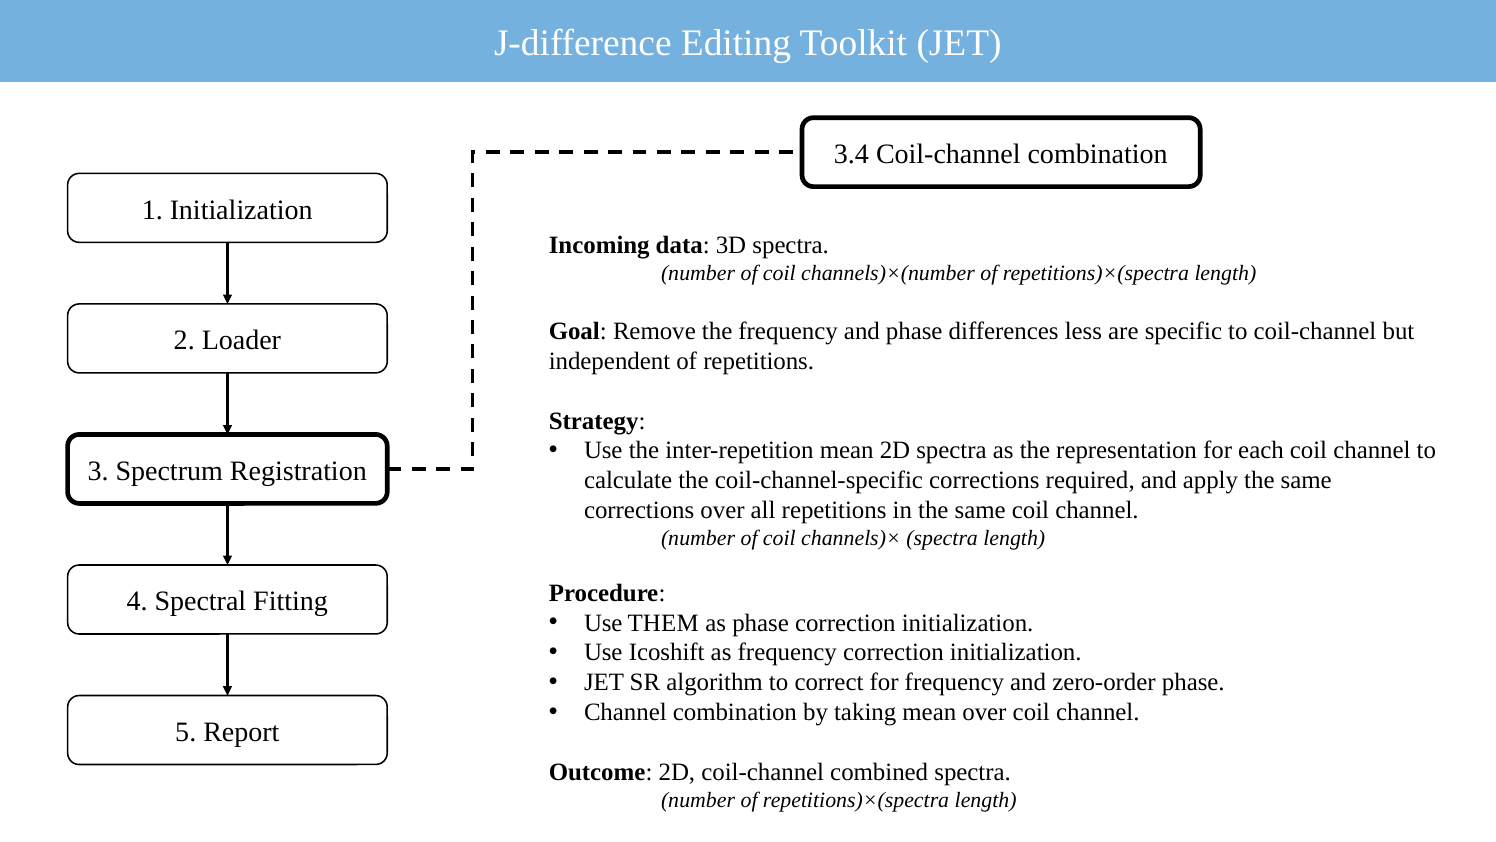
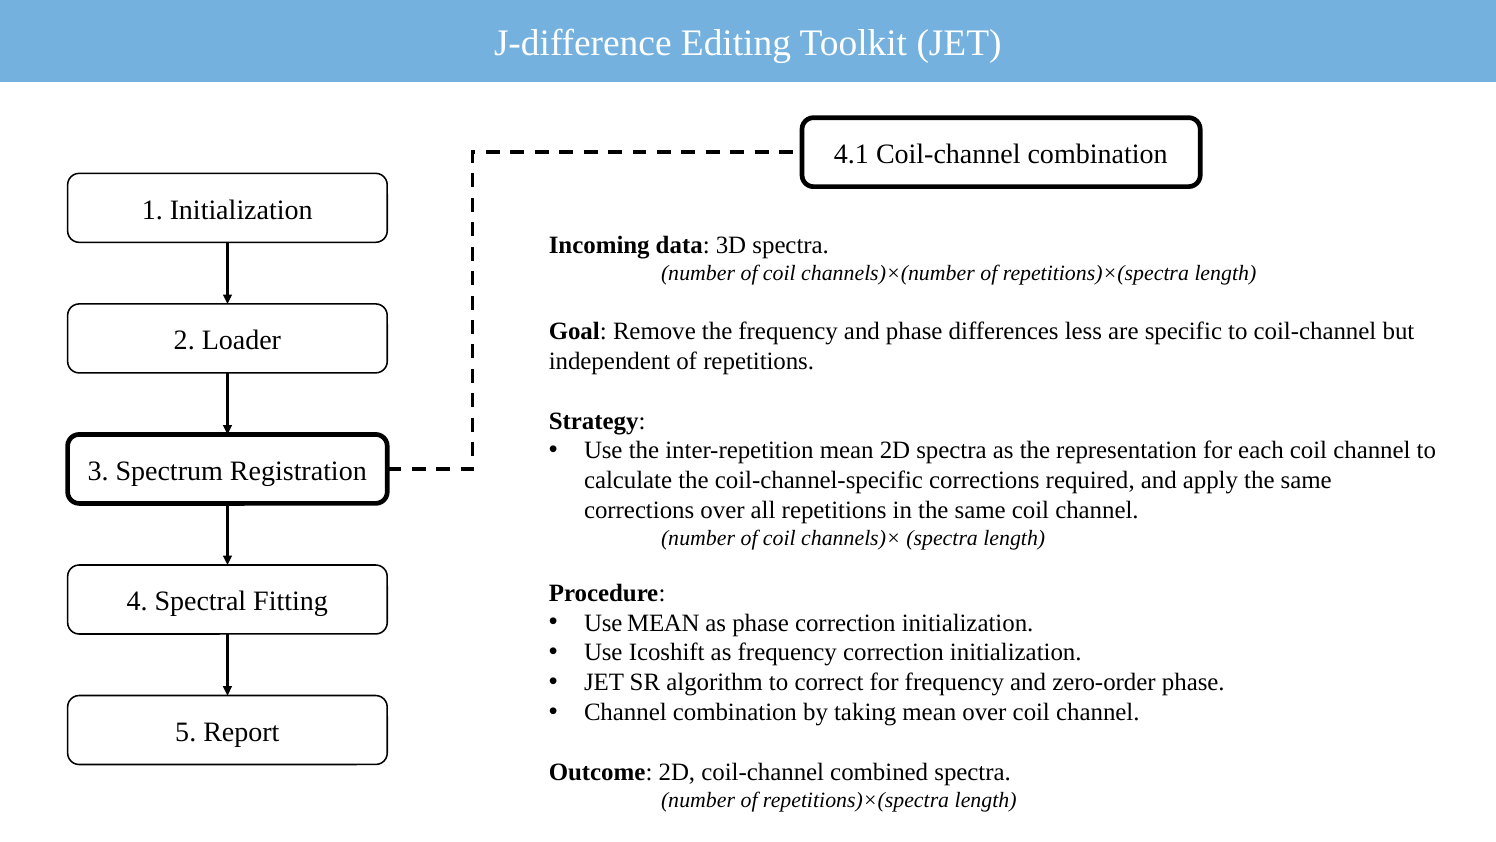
3.4: 3.4 -> 4.1
Use THEM: THEM -> MEAN
